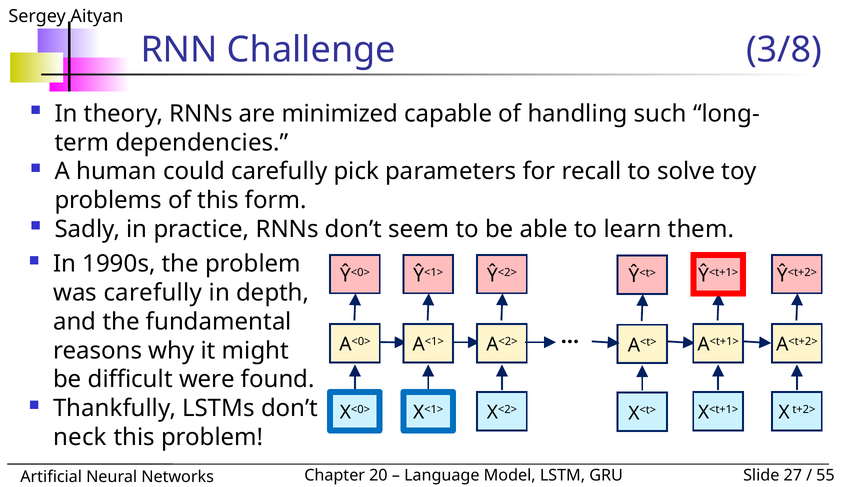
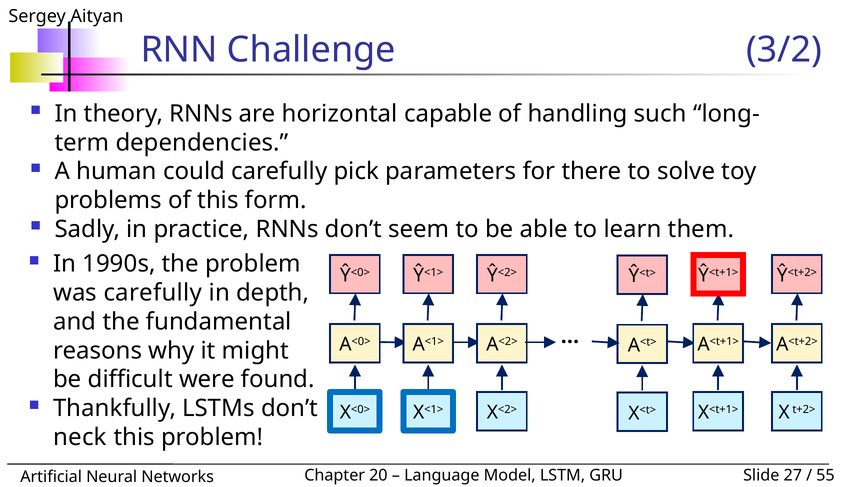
3/8: 3/8 -> 3/2
minimized: minimized -> horizontal
recall: recall -> there
